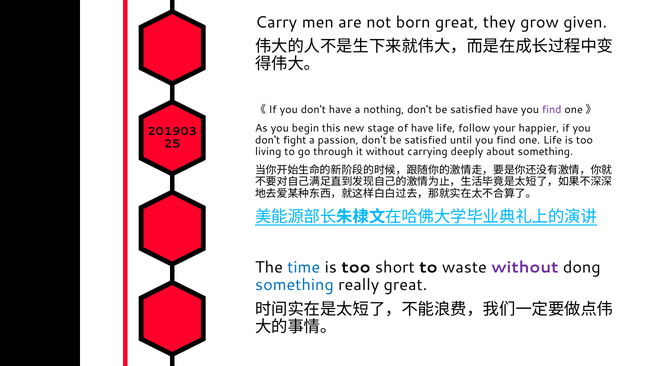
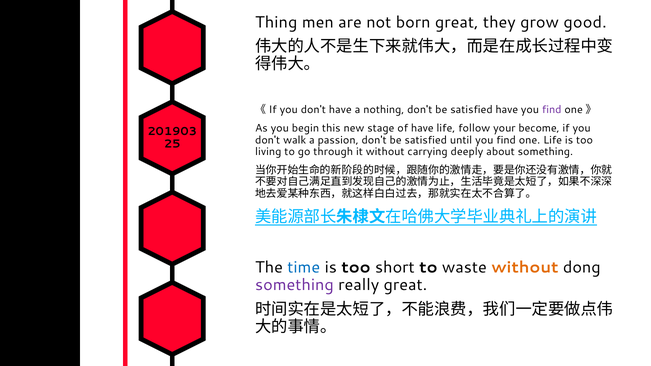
Carry: Carry -> Thing
given: given -> good
happier: happier -> become
fight: fight -> walk
without at (525, 267) colour: purple -> orange
something at (294, 285) colour: blue -> purple
